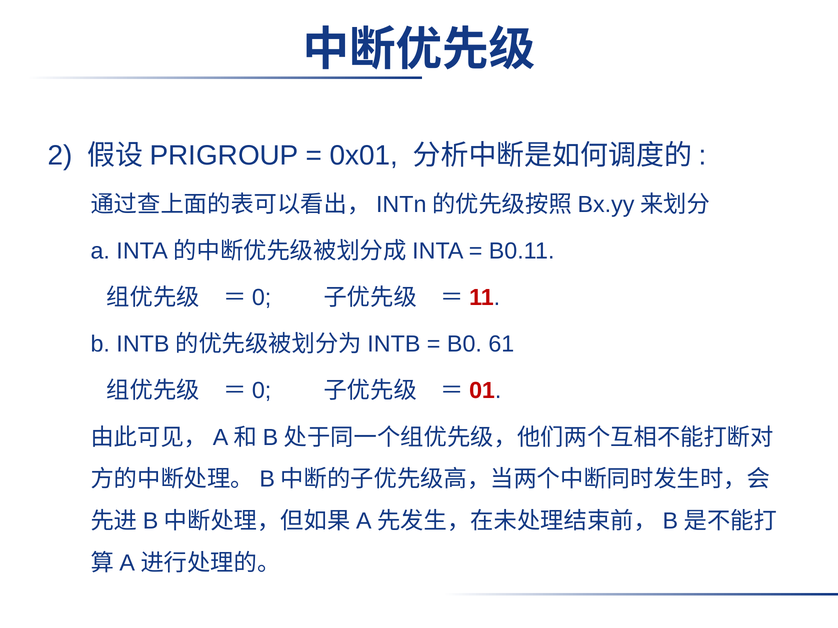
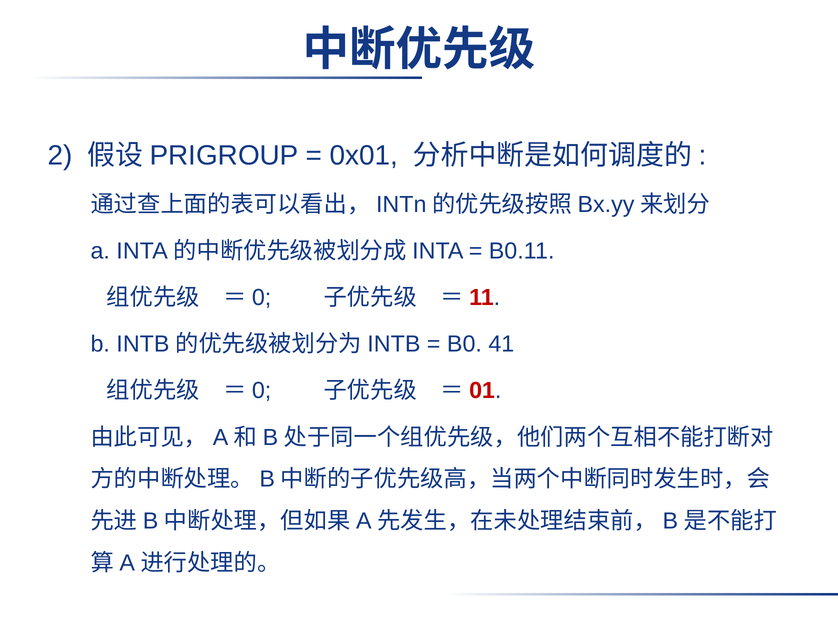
61: 61 -> 41
